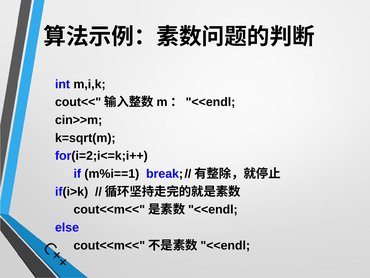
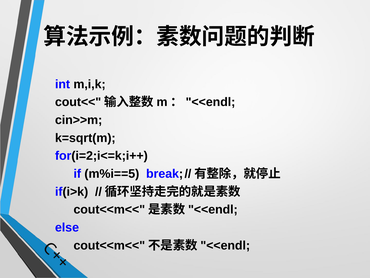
m%i==1: m%i==1 -> m%i==5
